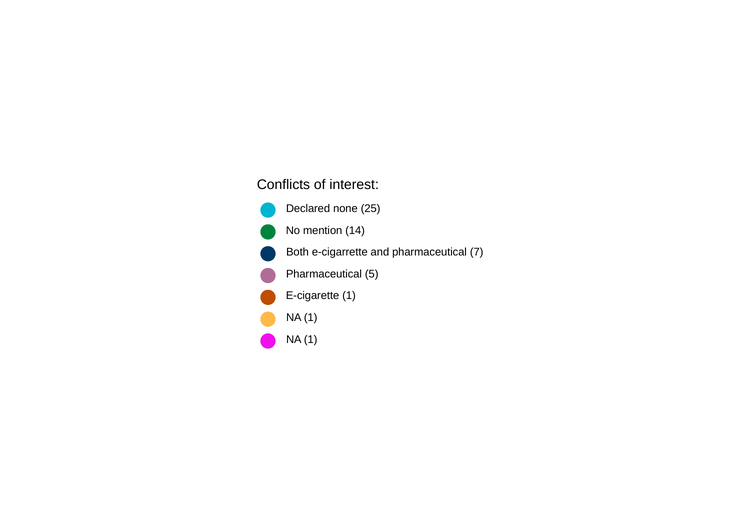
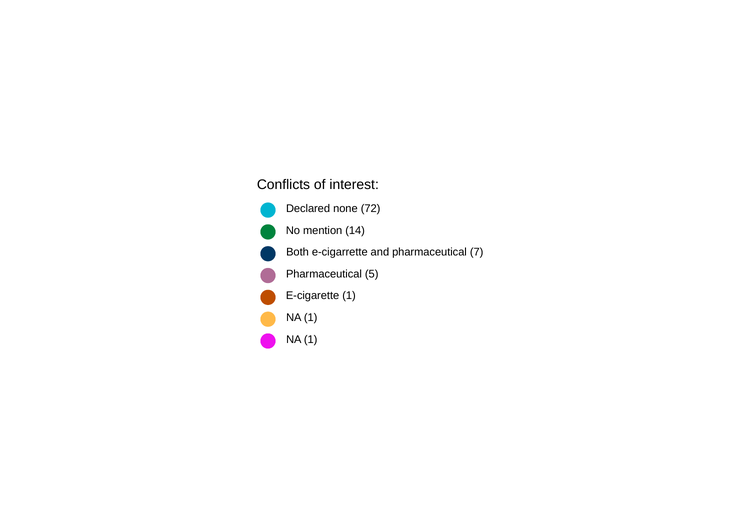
25: 25 -> 72
